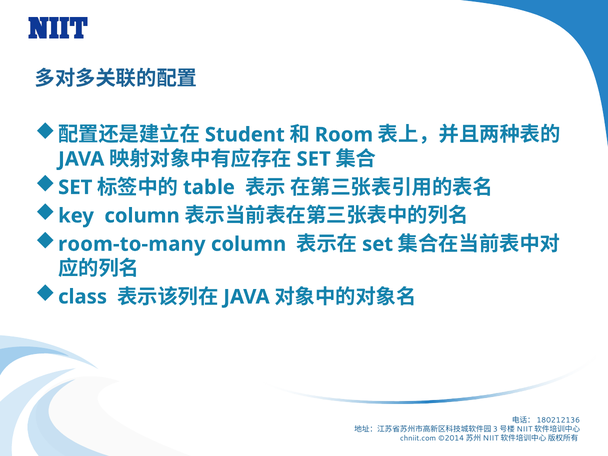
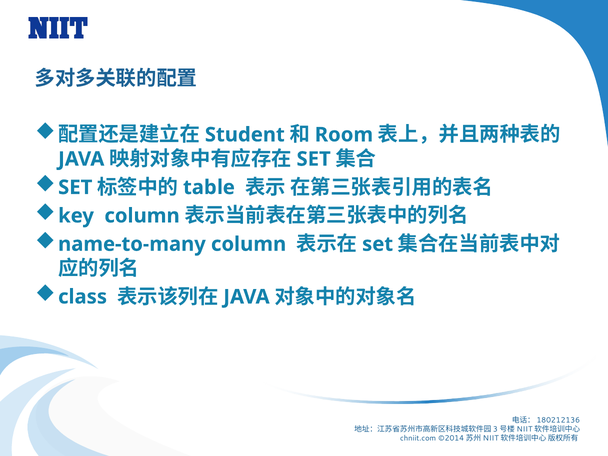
room-to-many: room-to-many -> name-to-many
